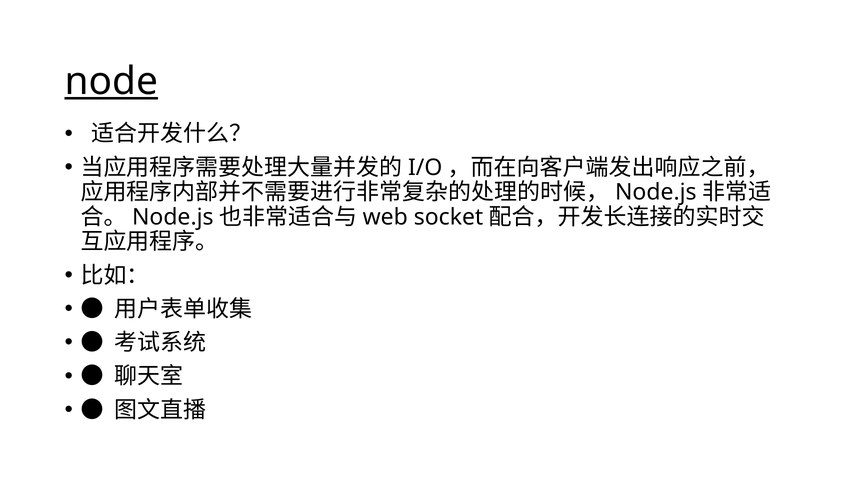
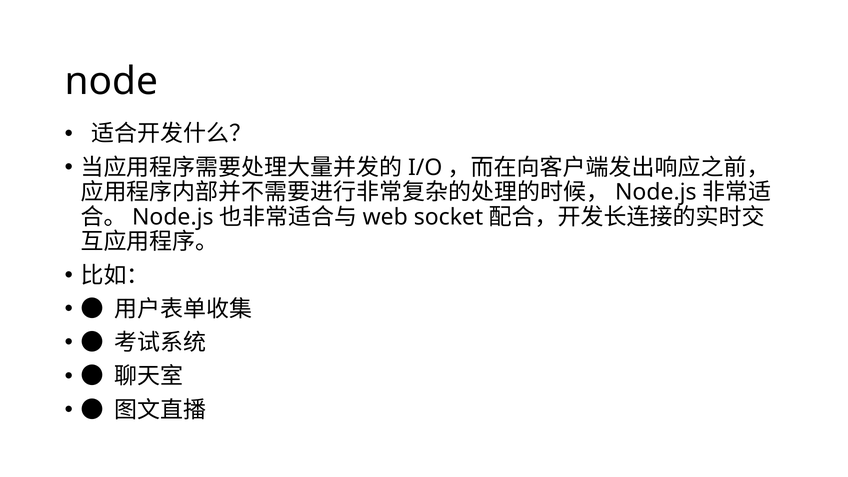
node underline: present -> none
